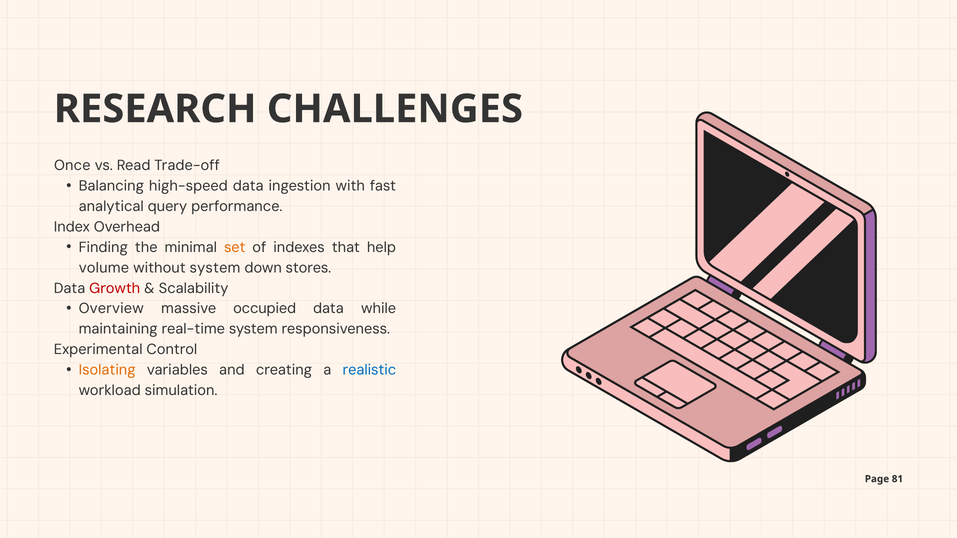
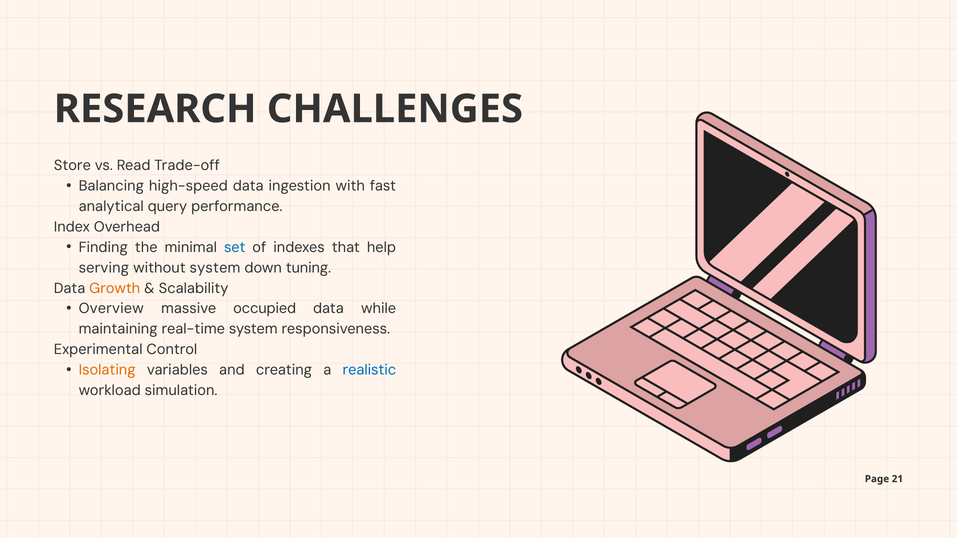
Once: Once -> Store
set colour: orange -> blue
volume: volume -> serving
stores: stores -> tuning
Growth colour: red -> orange
81: 81 -> 21
